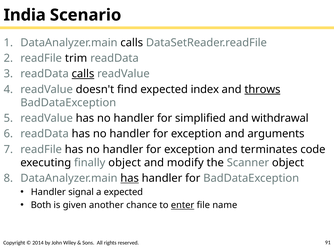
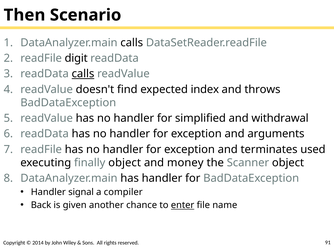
India: India -> Then
trim: trim -> digit
throws underline: present -> none
code: code -> used
modify: modify -> money
has at (130, 179) underline: present -> none
a expected: expected -> compiler
Both: Both -> Back
